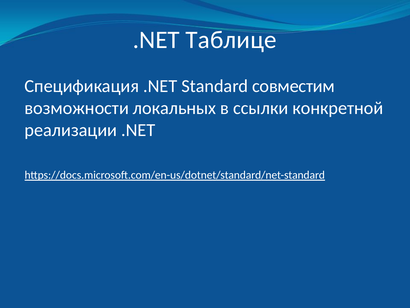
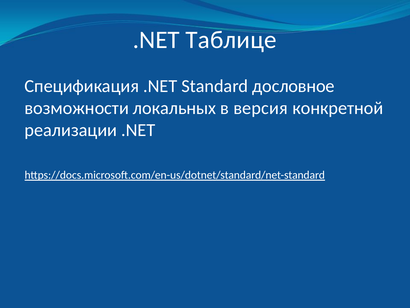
совместим: совместим -> дословное
ссылки: ссылки -> версия
